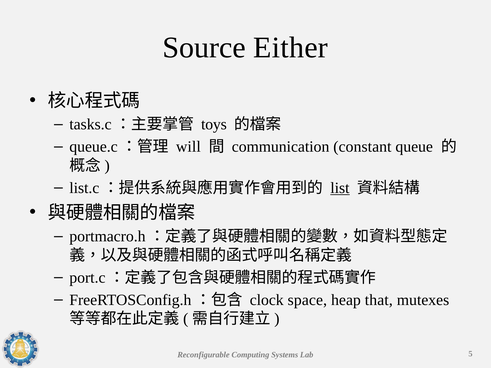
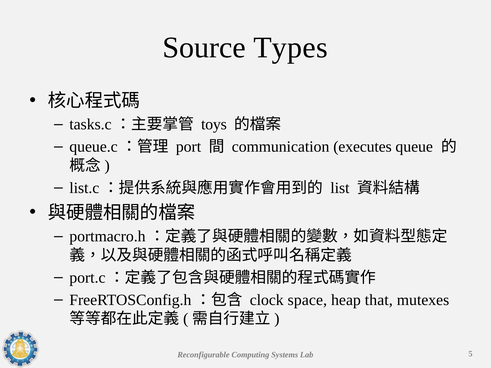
Either: Either -> Types
will: will -> port
constant: constant -> executes
list underline: present -> none
